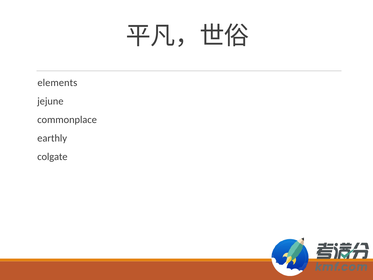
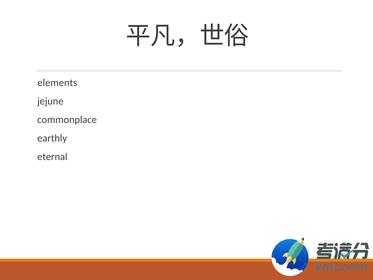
colgate: colgate -> eternal
